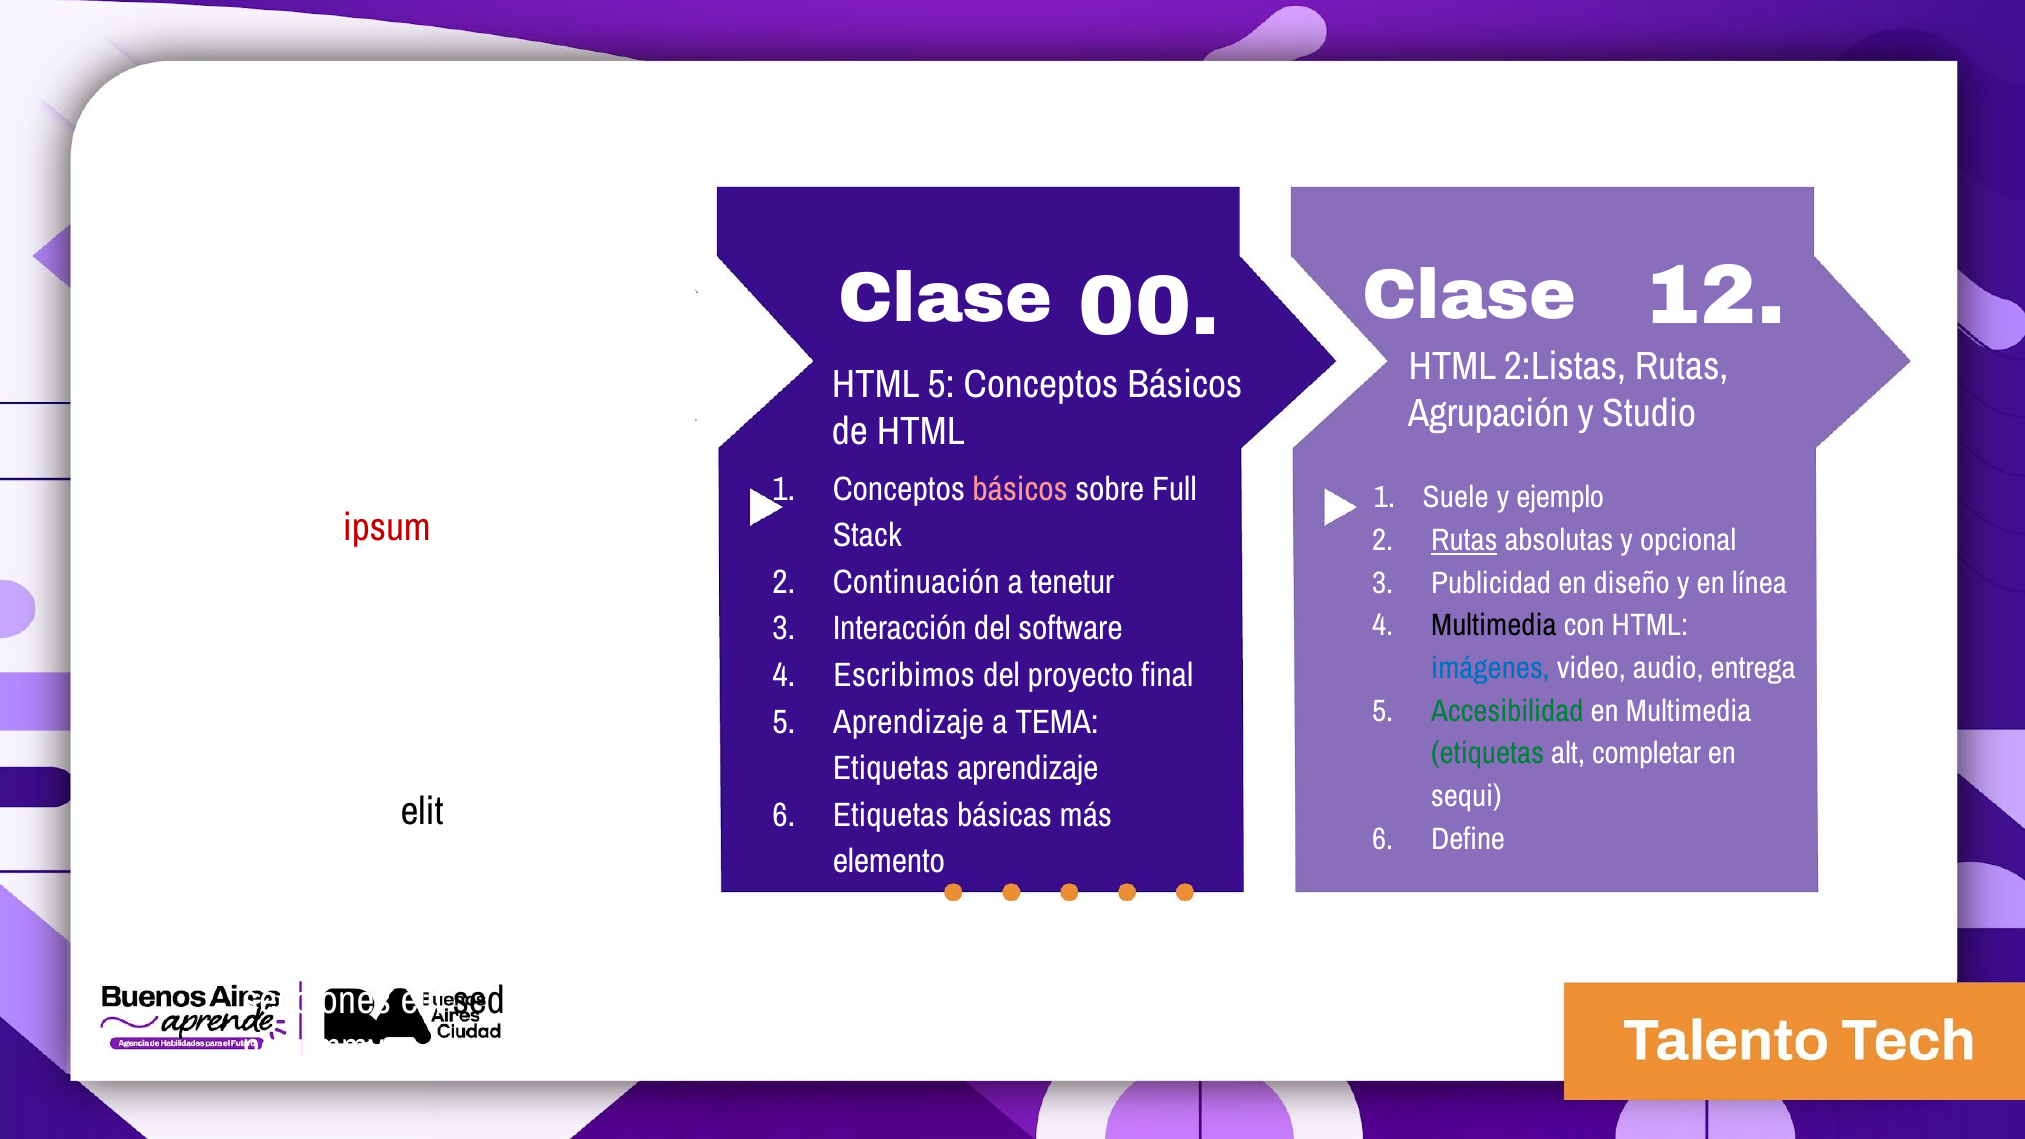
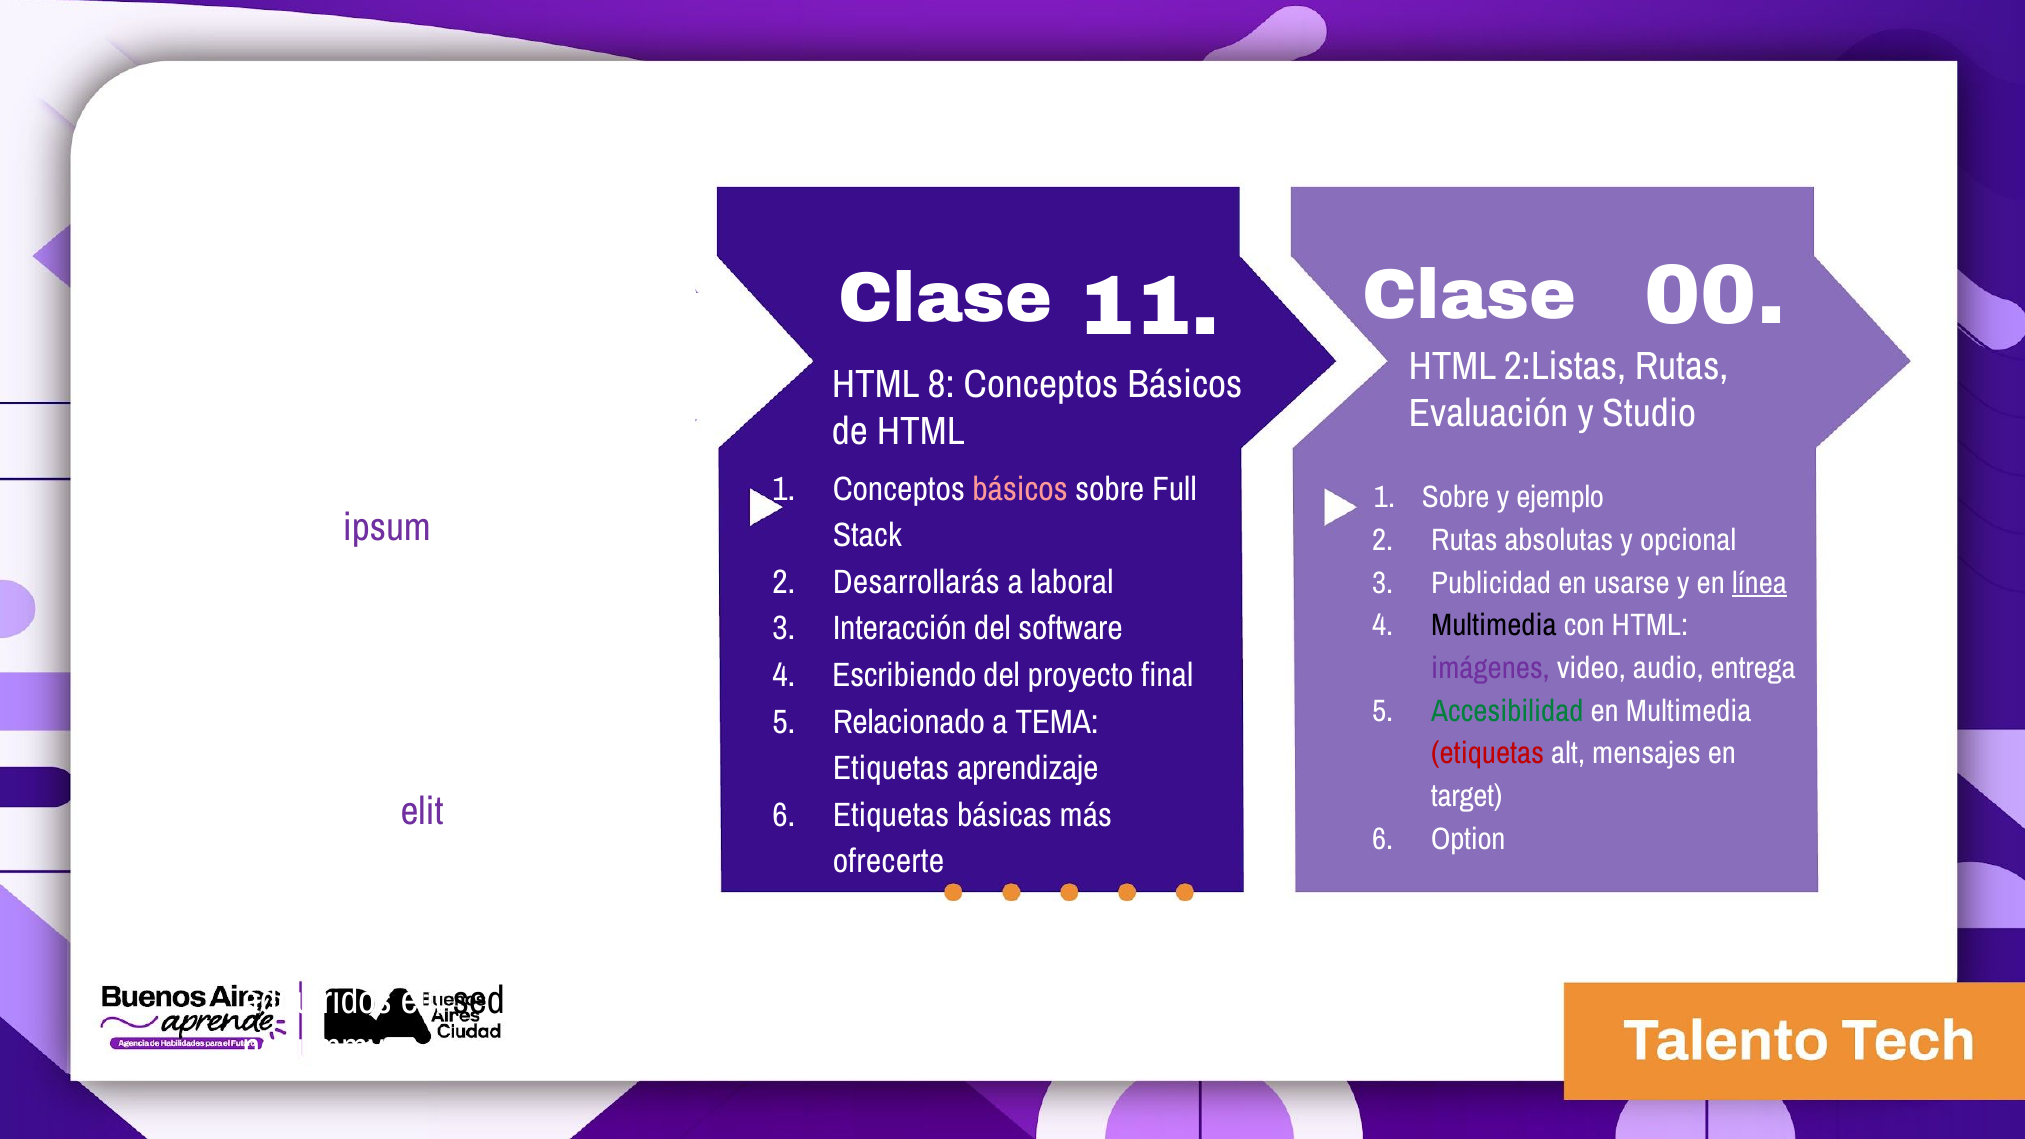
12: 12 -> 00
00: 00 -> 11
HTML 5: 5 -> 8
Agrupación: Agrupación -> Evaluación
1 Suele: Suele -> Sobre
ipsum at (387, 528) colour: red -> purple
Rutas at (1464, 540) underline: present -> none
Continuación: Continuación -> Desarrollarás
tenetur: tenetur -> laboral
diseño: diseño -> usarse
línea underline: none -> present
imágenes colour: blue -> purple
Escribimos: Escribimos -> Escribiendo
Aprendizaje at (909, 722): Aprendizaje -> Relacionado
etiquetas at (1488, 754) colour: green -> red
completar: completar -> mensajes
sequi: sequi -> target
elit at (422, 811) colour: black -> purple
Define: Define -> Option
elemento: elemento -> ofrecerte
secciones: secciones -> adquiridos
